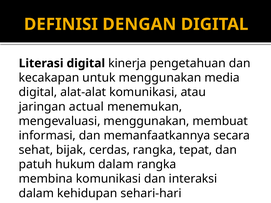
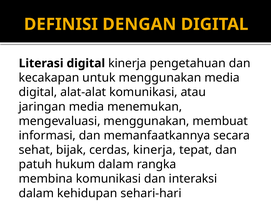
jaringan actual: actual -> media
cerdas rangka: rangka -> kinerja
